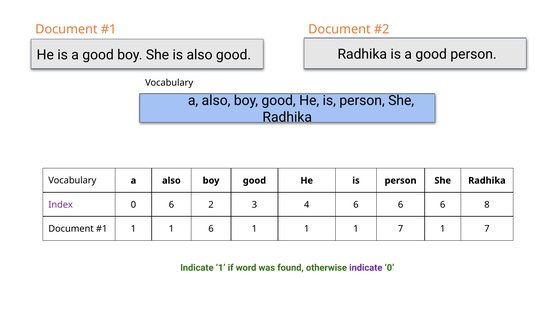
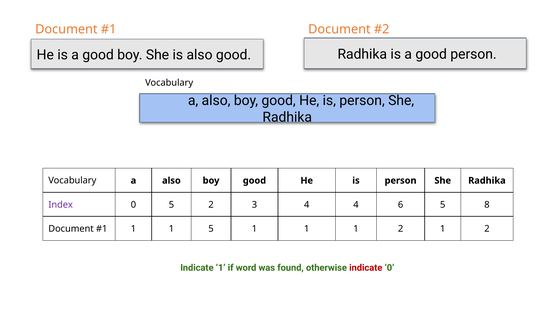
0 6: 6 -> 5
4 6: 6 -> 4
6 at (443, 204): 6 -> 5
1 6: 6 -> 5
1 1 7: 7 -> 2
7 at (487, 229): 7 -> 2
indicate at (366, 267) colour: purple -> red
